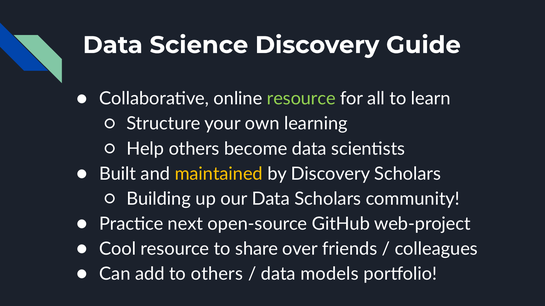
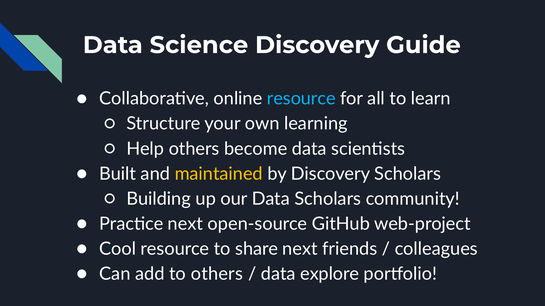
resource at (301, 99) colour: light green -> light blue
share over: over -> next
models: models -> explore
